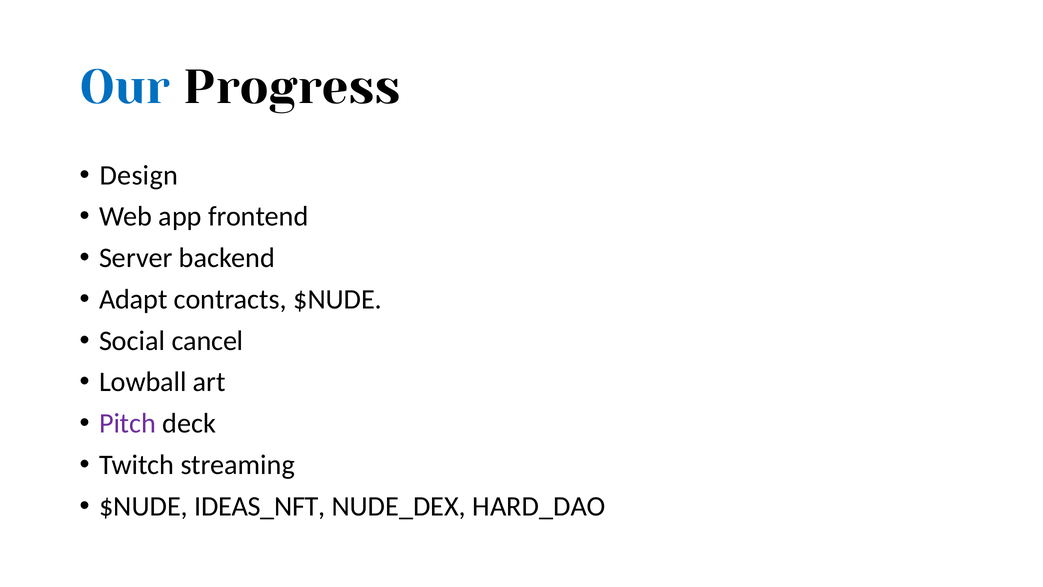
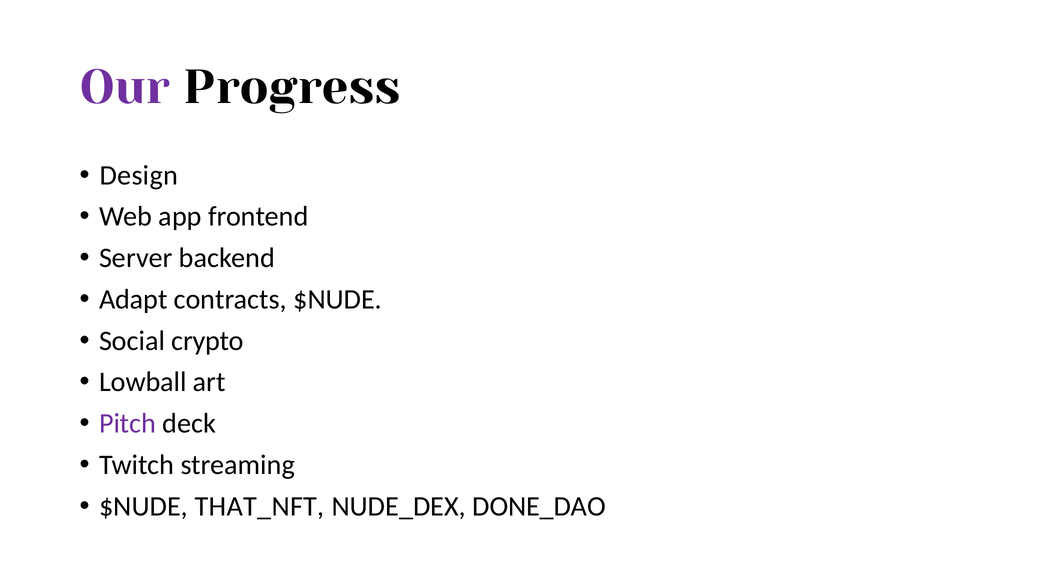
Our colour: blue -> purple
cancel: cancel -> crypto
IDEAS_NFT: IDEAS_NFT -> THAT_NFT
HARD_DAO: HARD_DAO -> DONE_DAO
